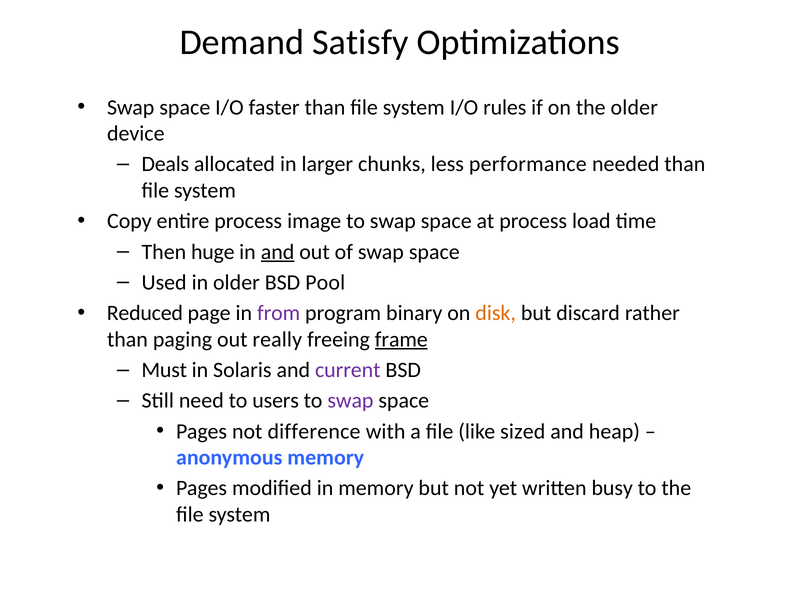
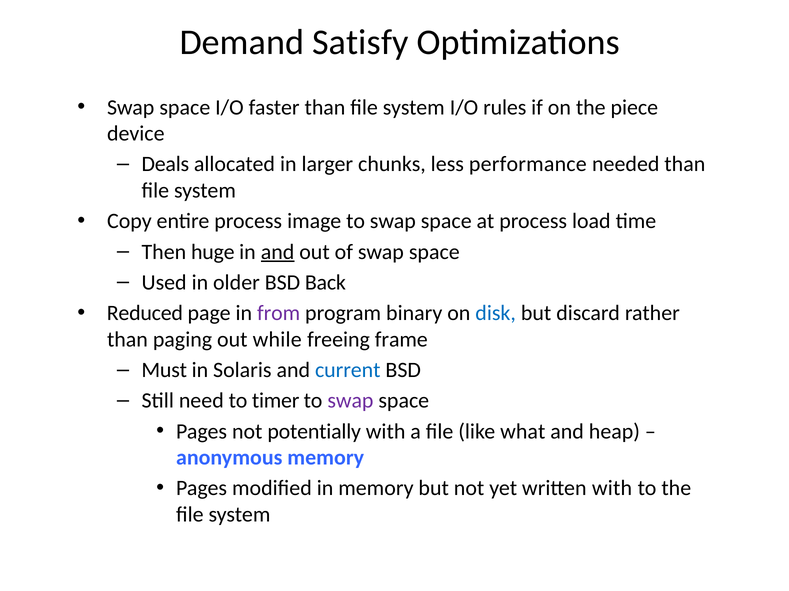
the older: older -> piece
Pool: Pool -> Back
disk colour: orange -> blue
really: really -> while
frame underline: present -> none
current colour: purple -> blue
users: users -> timer
difference: difference -> potentially
sized: sized -> what
written busy: busy -> with
